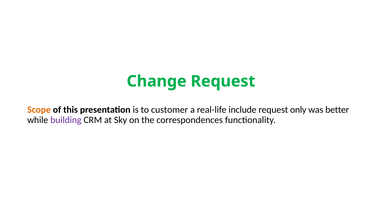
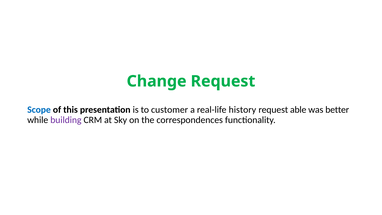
Scope colour: orange -> blue
include: include -> history
only: only -> able
